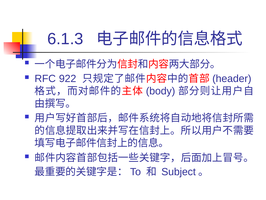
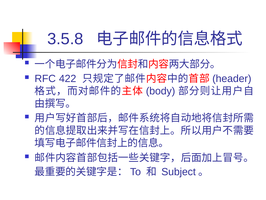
6.1.3: 6.1.3 -> 3.5.8
922: 922 -> 422
